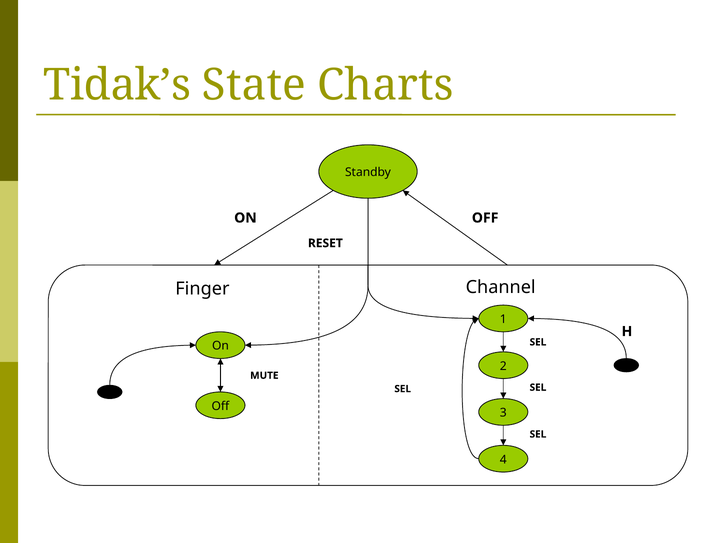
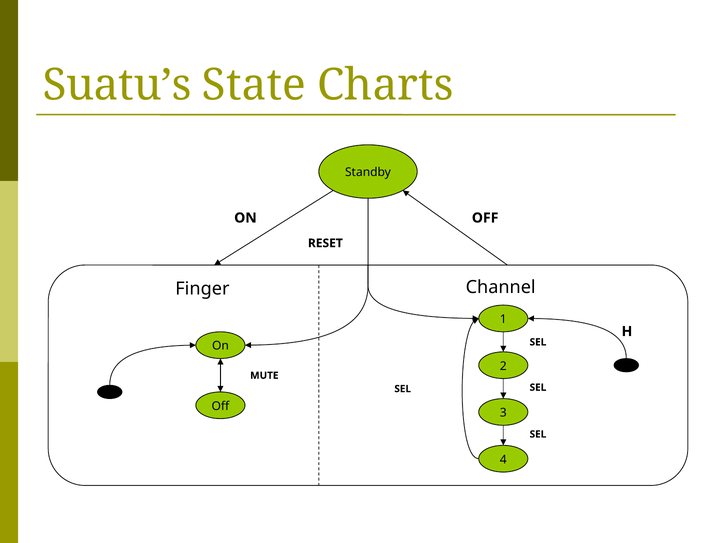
Tidak’s: Tidak’s -> Suatu’s
